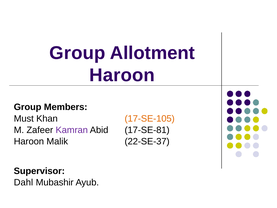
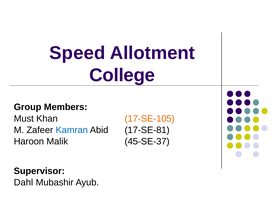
Group at (77, 53): Group -> Speed
Haroon at (122, 75): Haroon -> College
Kamran colour: purple -> blue
22-SE-37: 22-SE-37 -> 45-SE-37
